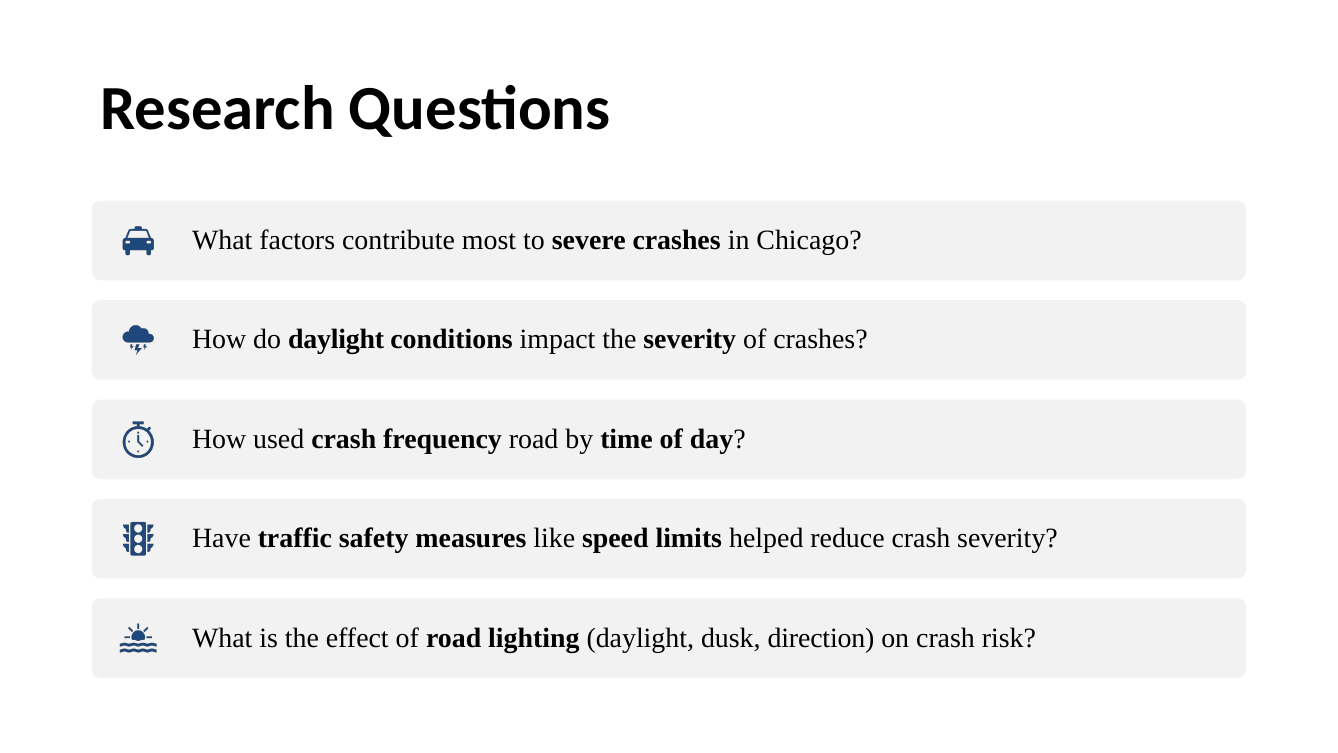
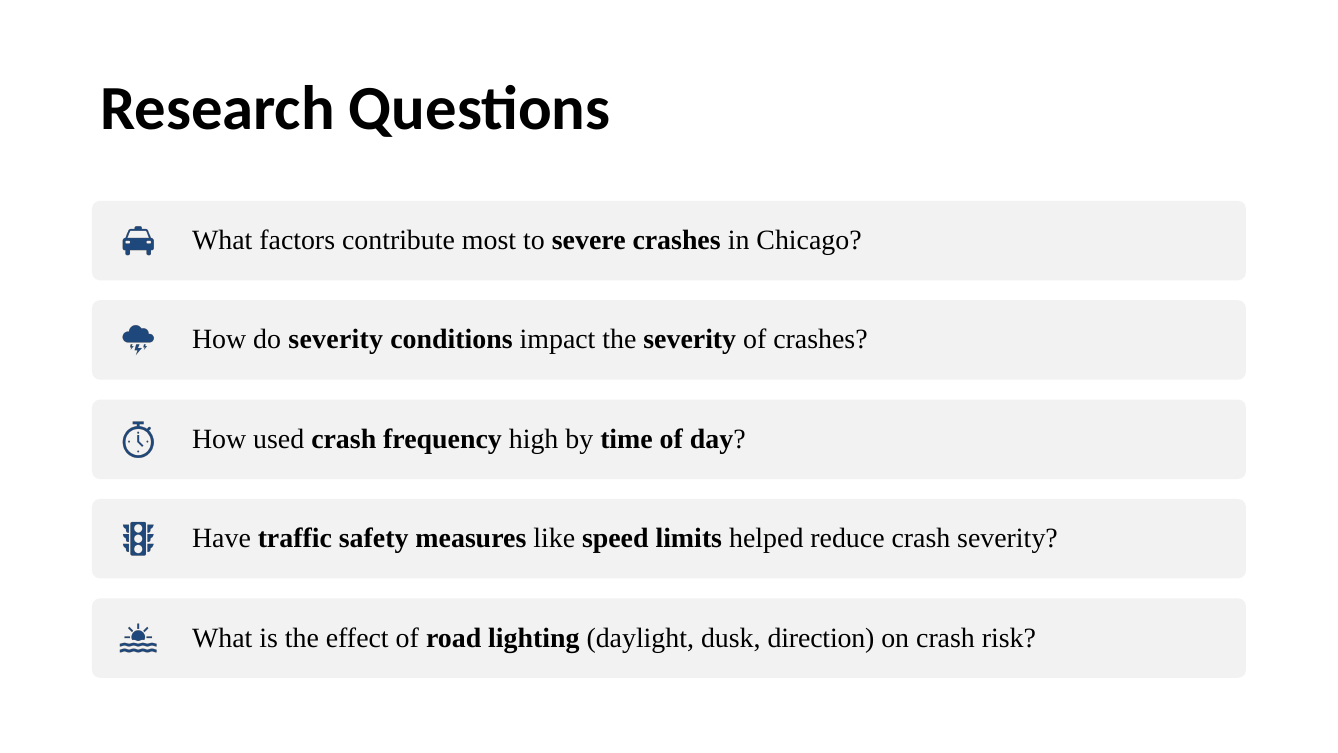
do daylight: daylight -> severity
frequency road: road -> high
